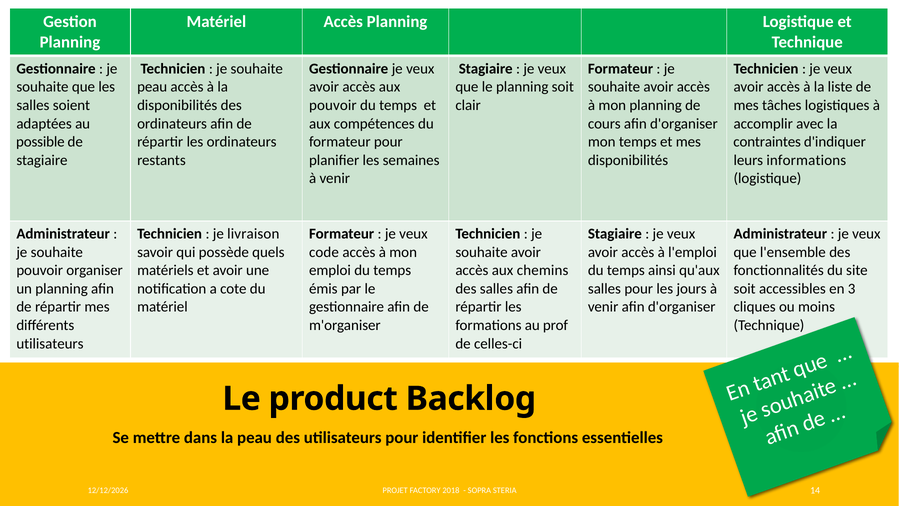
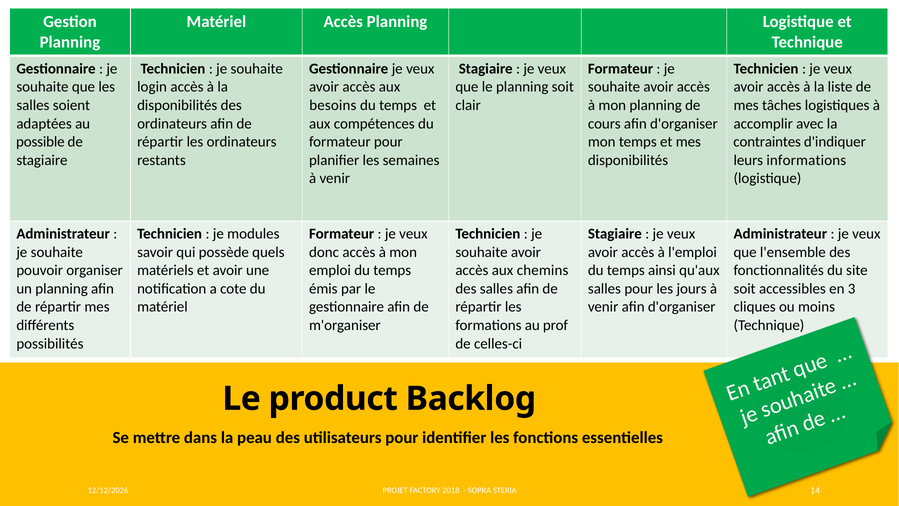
peau at (152, 87): peau -> login
pouvoir at (333, 105): pouvoir -> besoins
livraison: livraison -> modules
code: code -> donc
utilisateurs at (50, 343): utilisateurs -> possibilités
